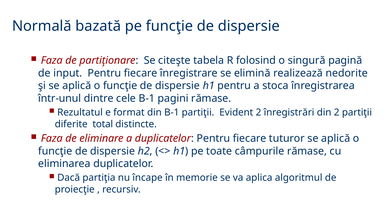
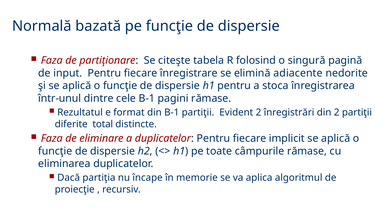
realizează: realizează -> adiacente
tuturor: tuturor -> implicit
